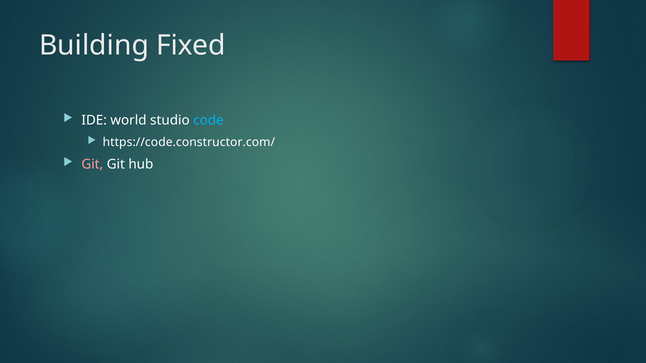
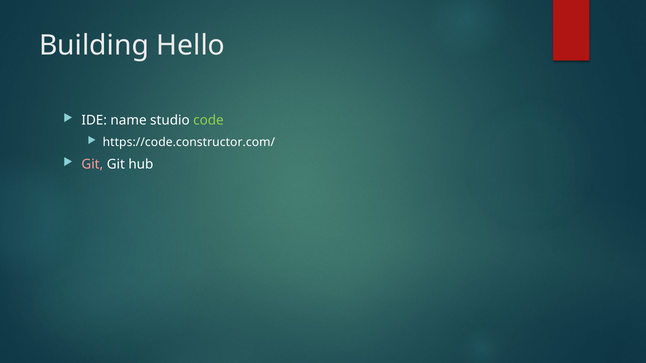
Fixed: Fixed -> Hello
world: world -> name
code colour: light blue -> light green
